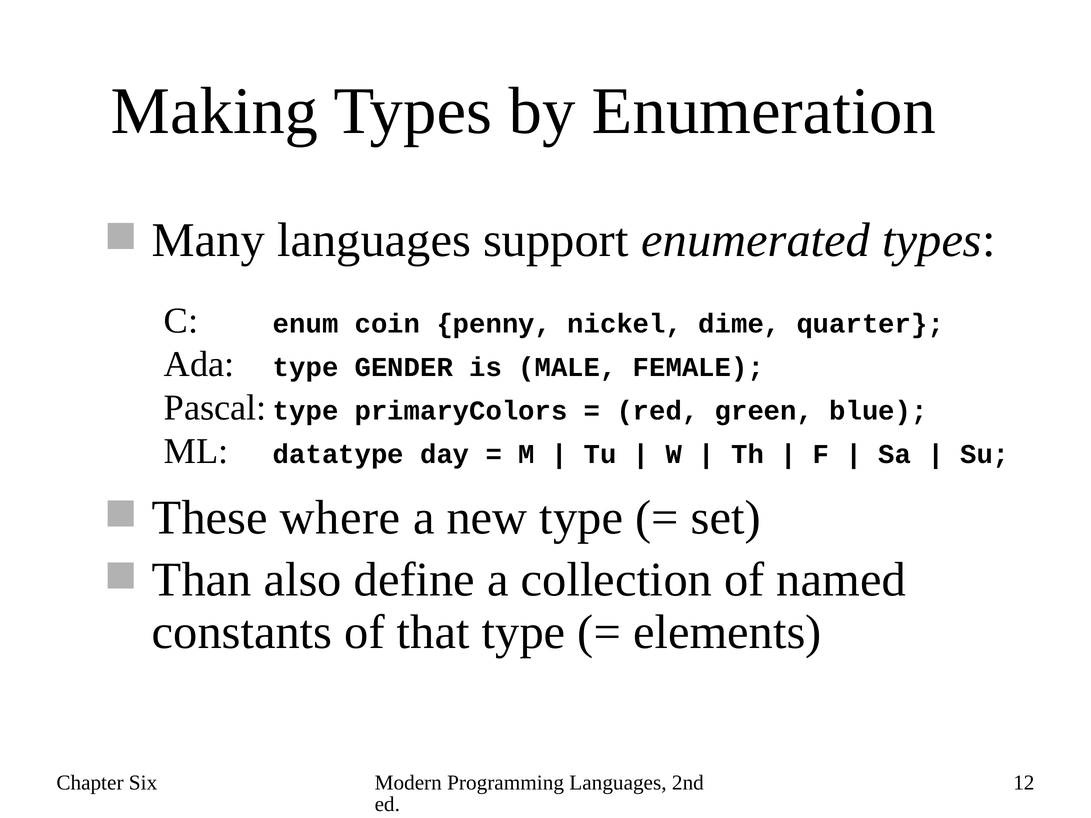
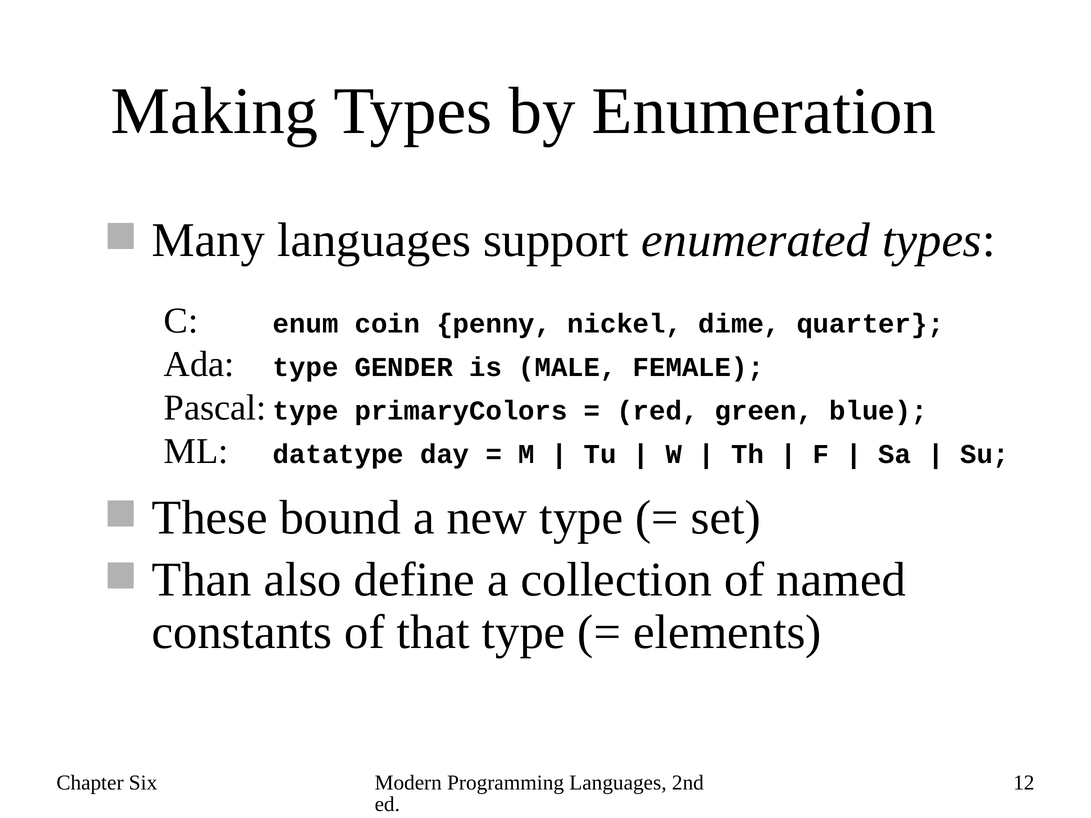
where: where -> bound
